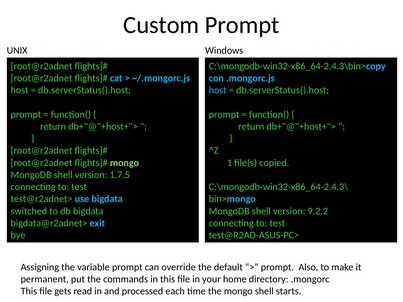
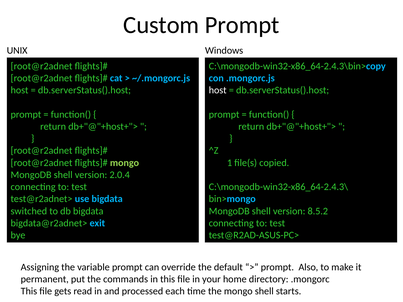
host at (218, 90) colour: light blue -> white
1.7.5: 1.7.5 -> 2.0.4
9.2.2: 9.2.2 -> 8.5.2
